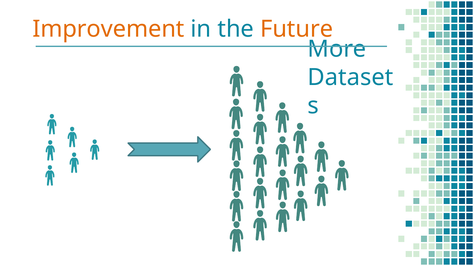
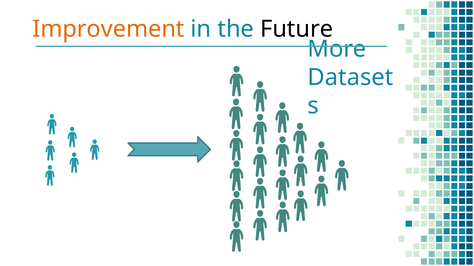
Future colour: orange -> black
